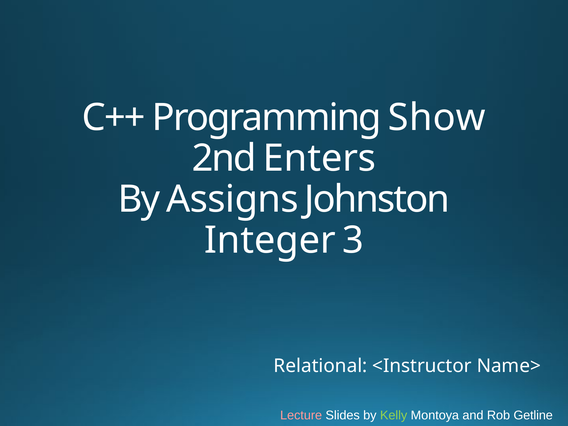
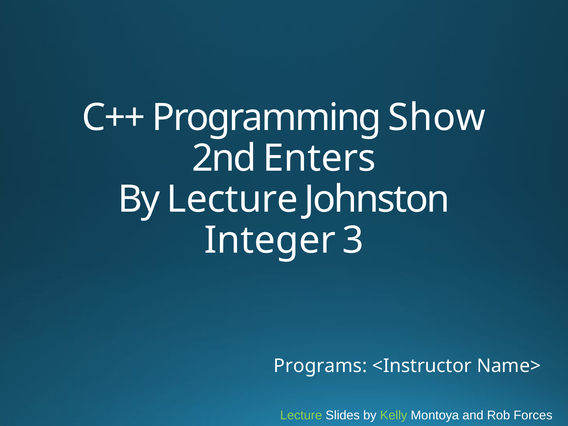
By Assigns: Assigns -> Lecture
Relational: Relational -> Programs
Lecture at (301, 415) colour: pink -> light green
Getline: Getline -> Forces
